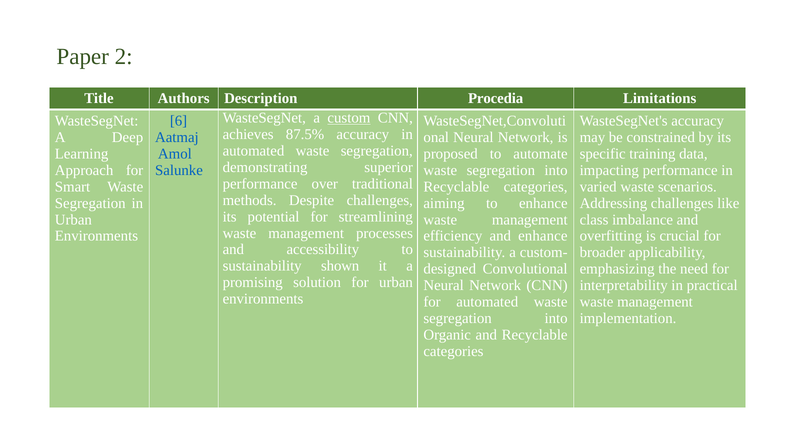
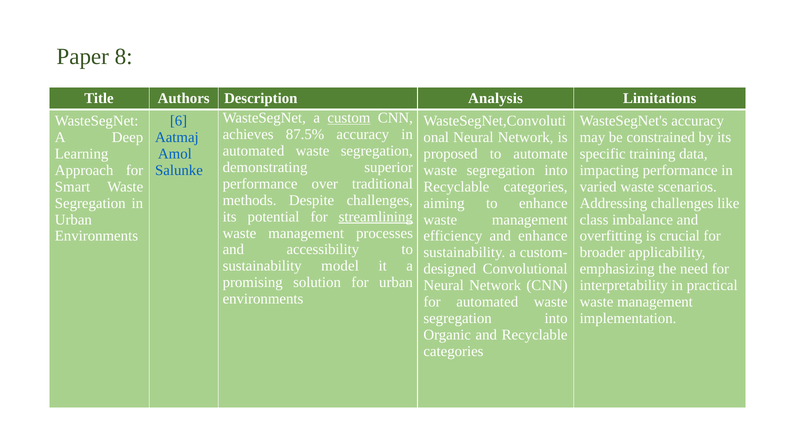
2: 2 -> 8
Procedia: Procedia -> Analysis
streamlining underline: none -> present
shown: shown -> model
